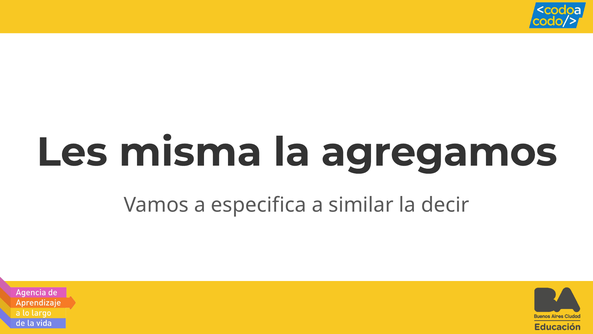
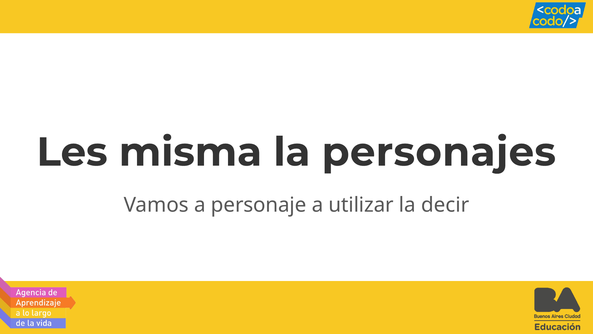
agregamos: agregamos -> personajes
especifica: especifica -> personaje
similar: similar -> utilizar
